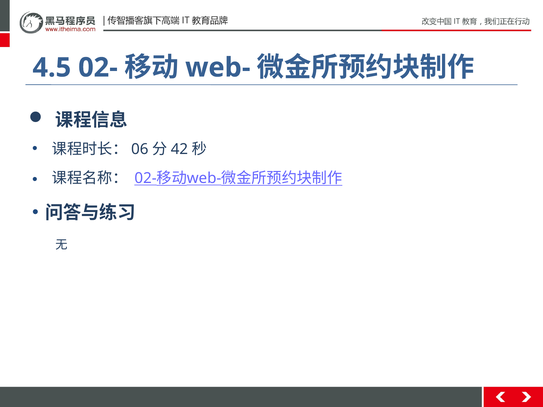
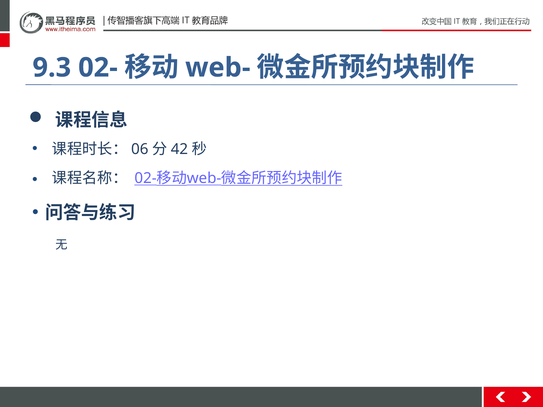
4.5: 4.5 -> 9.3
